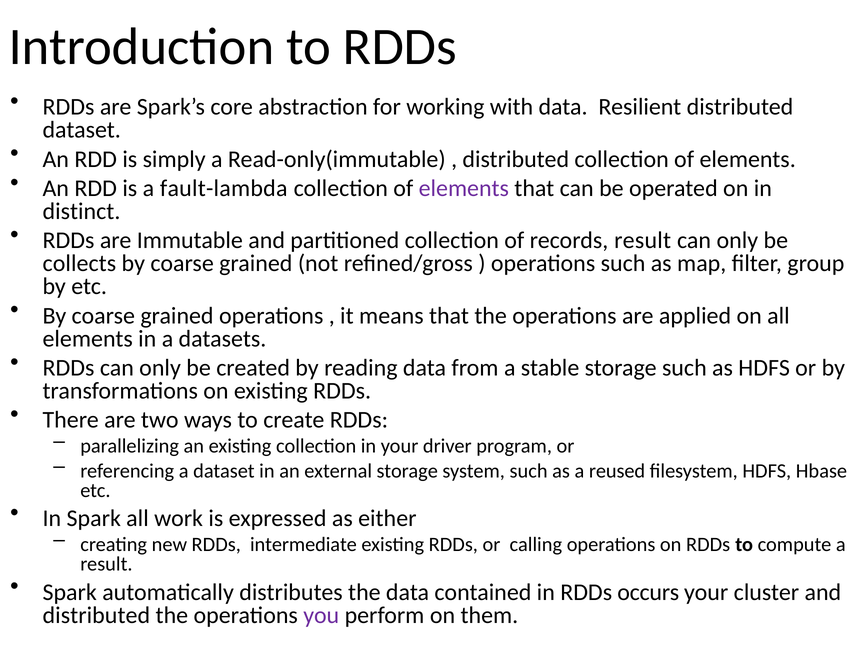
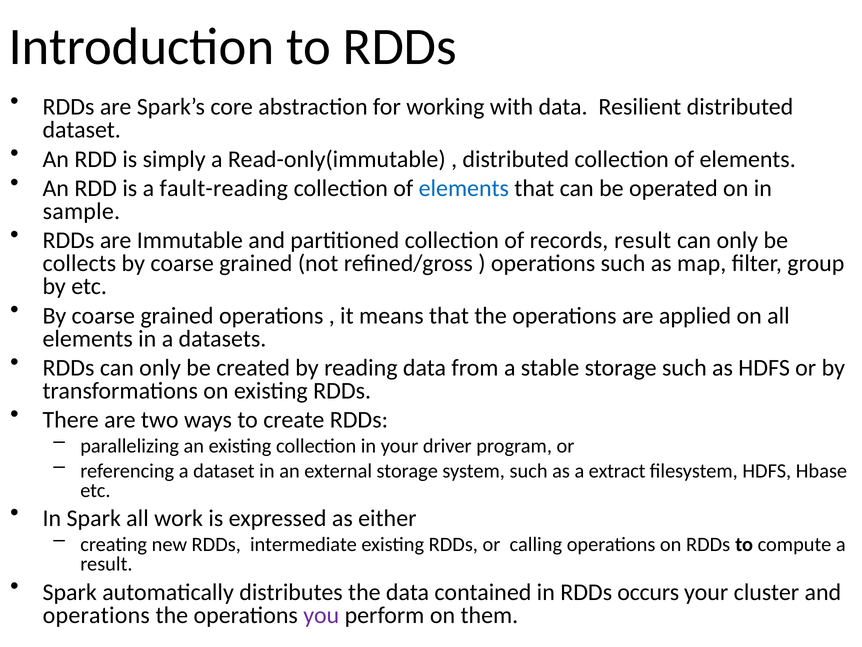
fault-lambda: fault-lambda -> fault-reading
elements at (464, 188) colour: purple -> blue
distinct: distinct -> sample
reused: reused -> extract
distributed at (96, 615): distributed -> operations
